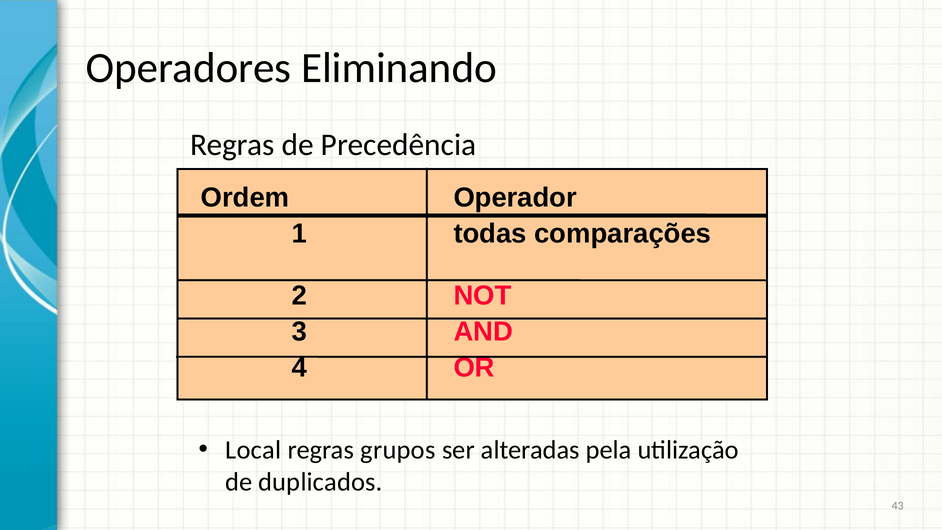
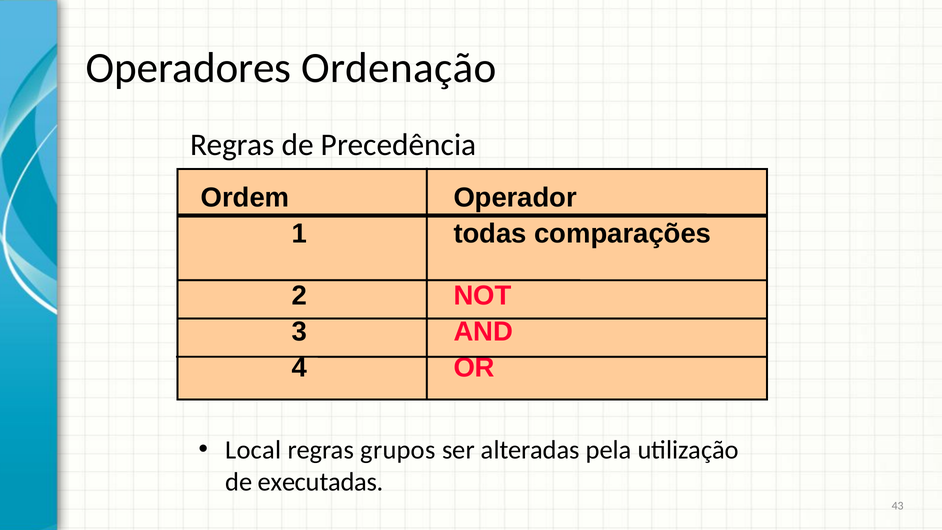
Eliminando: Eliminando -> Ordenação
duplicados: duplicados -> executadas
